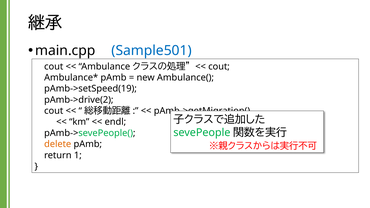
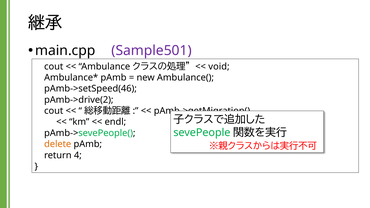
Sample501 colour: blue -> purple
cout at (219, 67): cout -> void
pAmb->setSpeed(19: pAmb->setSpeed(19 -> pAmb->setSpeed(46
1: 1 -> 4
